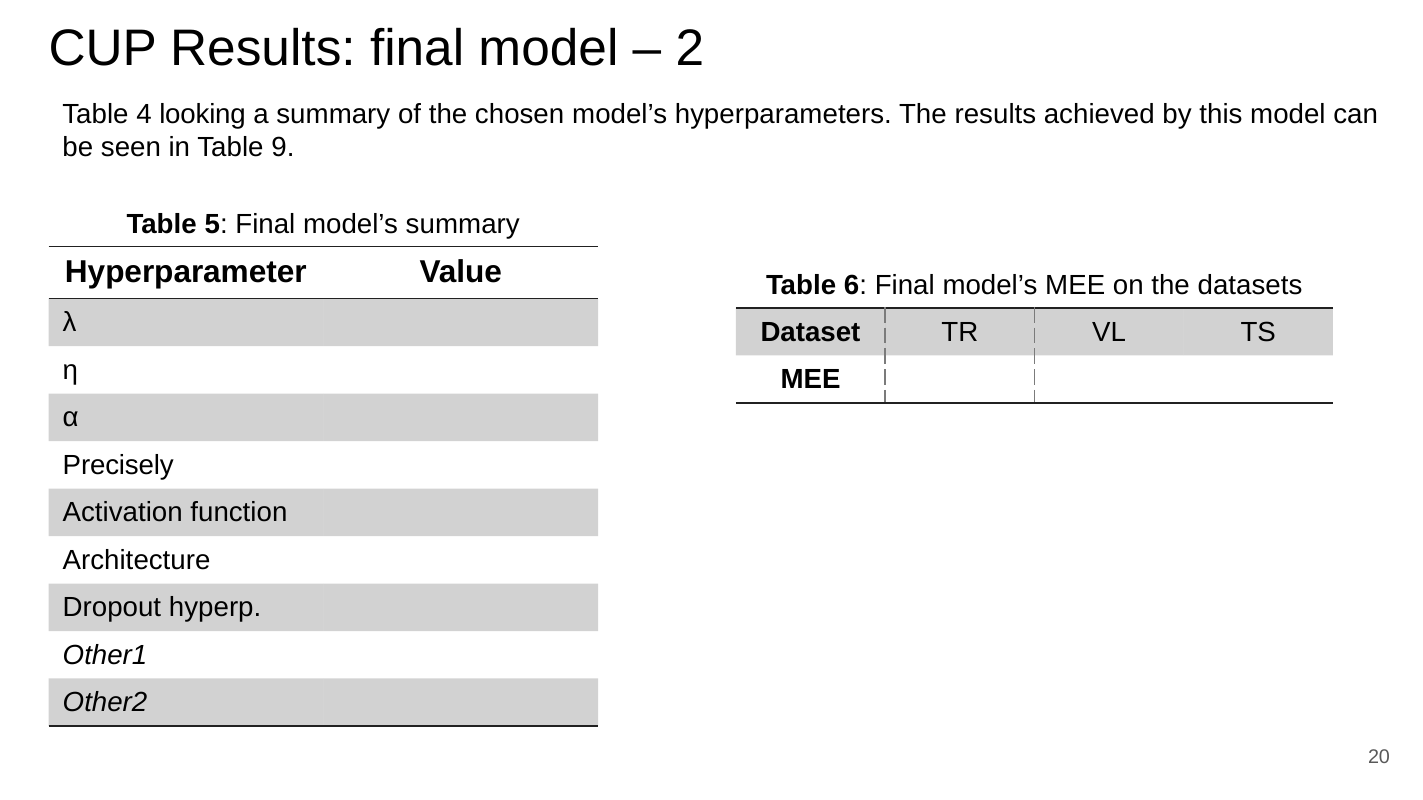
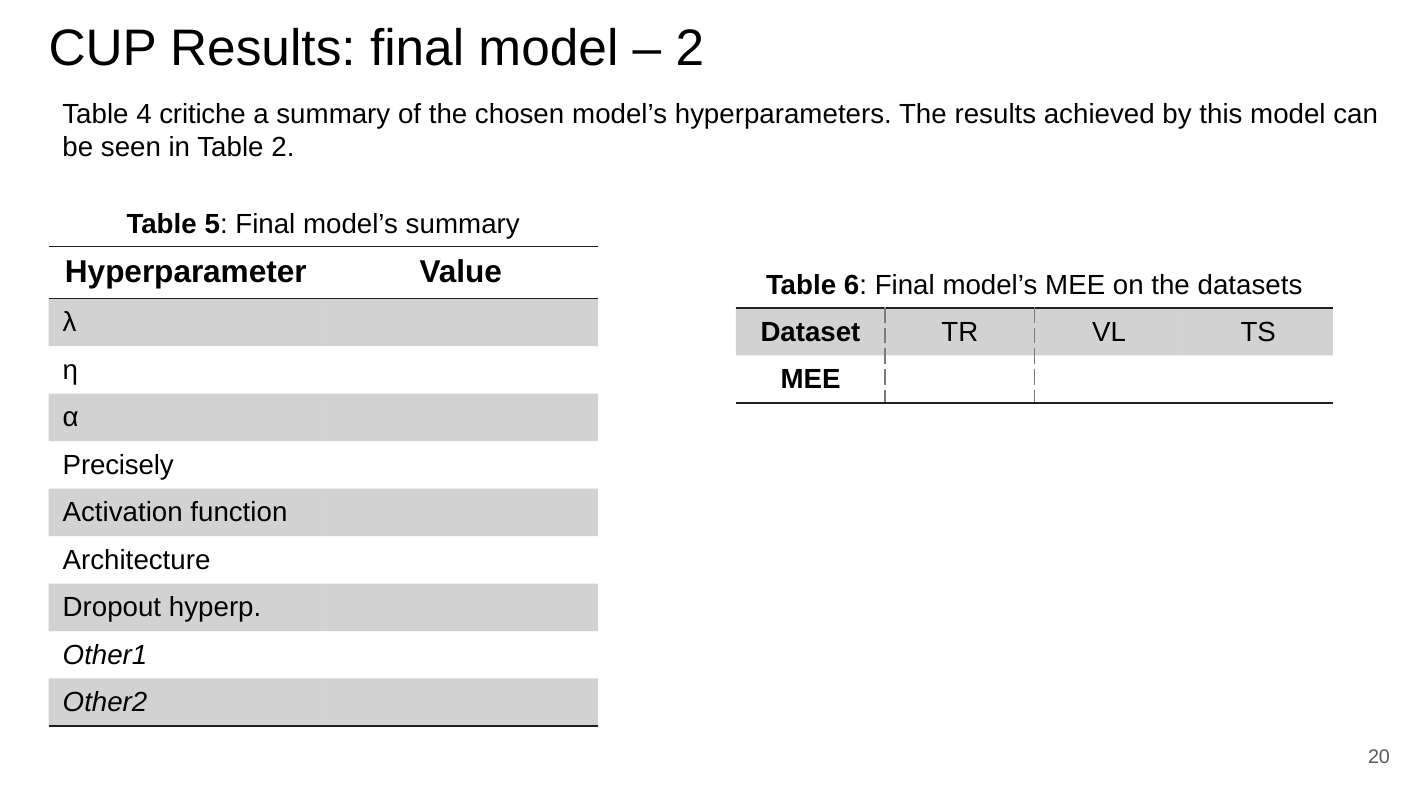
looking: looking -> critiche
Table 9: 9 -> 2
